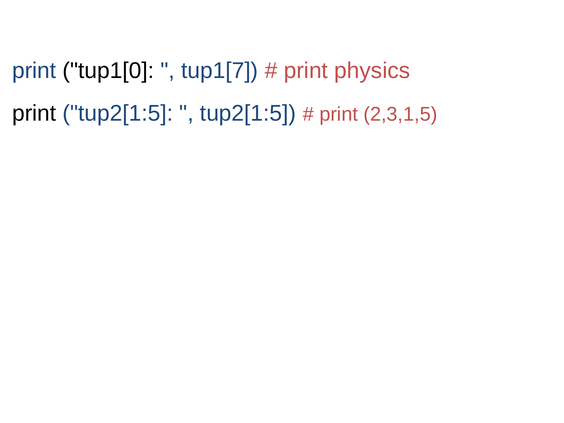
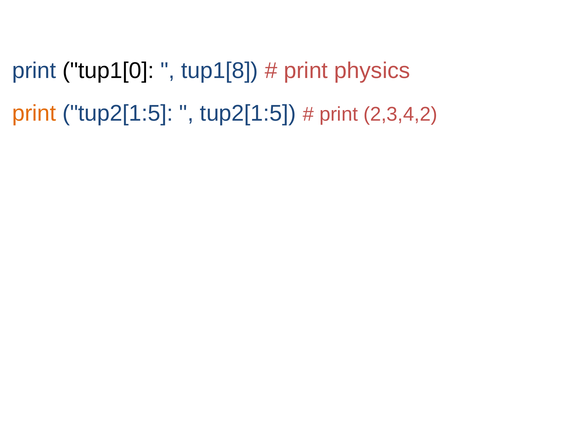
tup1[7: tup1[7 -> tup1[8
print at (34, 113) colour: black -> orange
2,3,1,5: 2,3,1,5 -> 2,3,4,2
